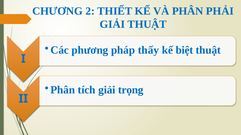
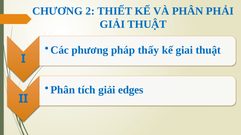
biệt: biệt -> giai
trọng: trọng -> edges
